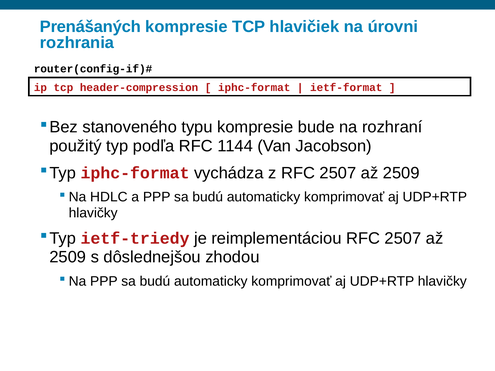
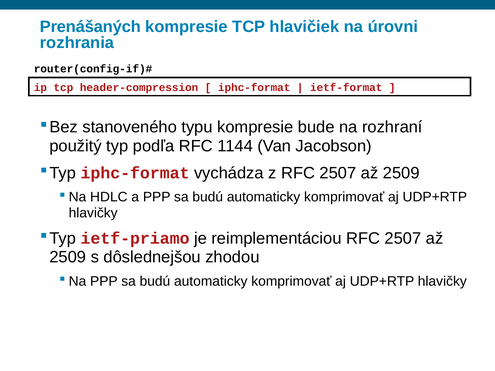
ietf-triedy: ietf-triedy -> ietf-priamo
